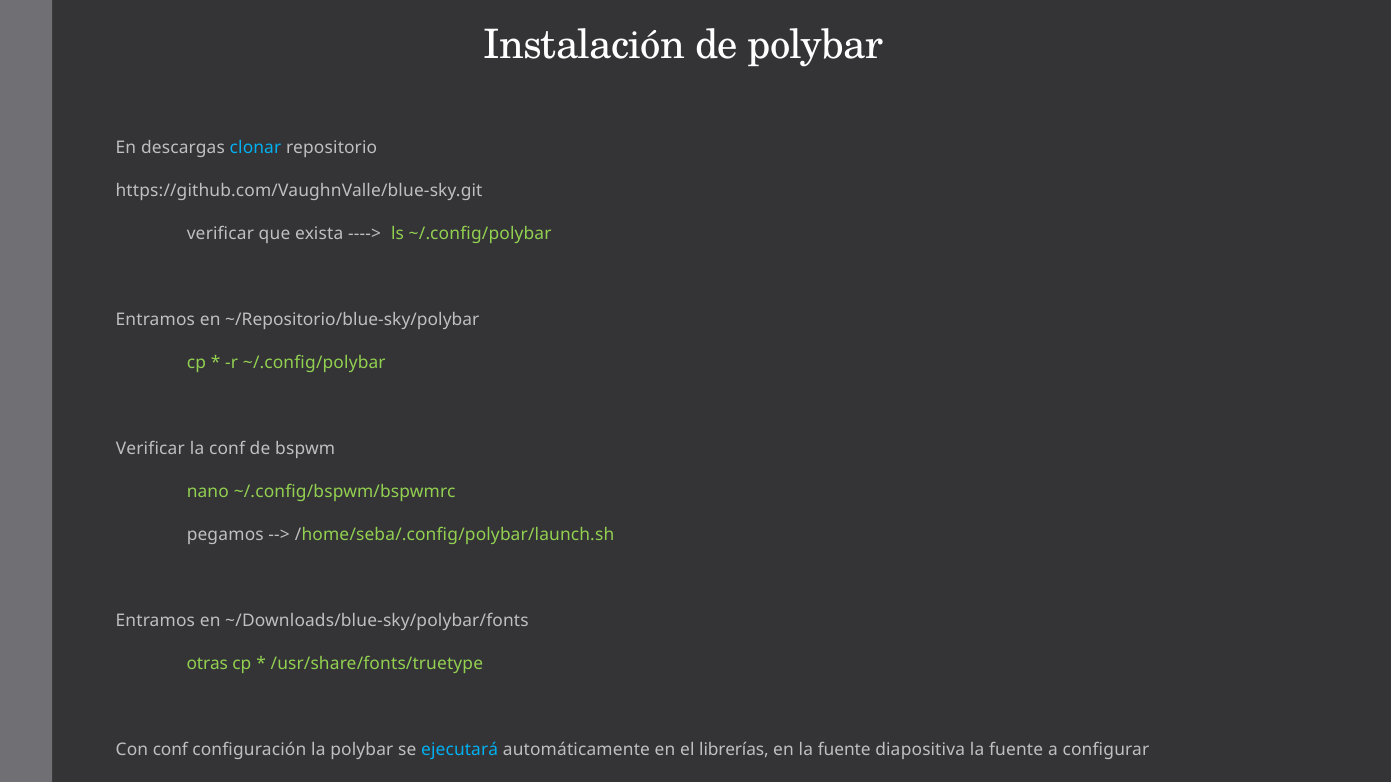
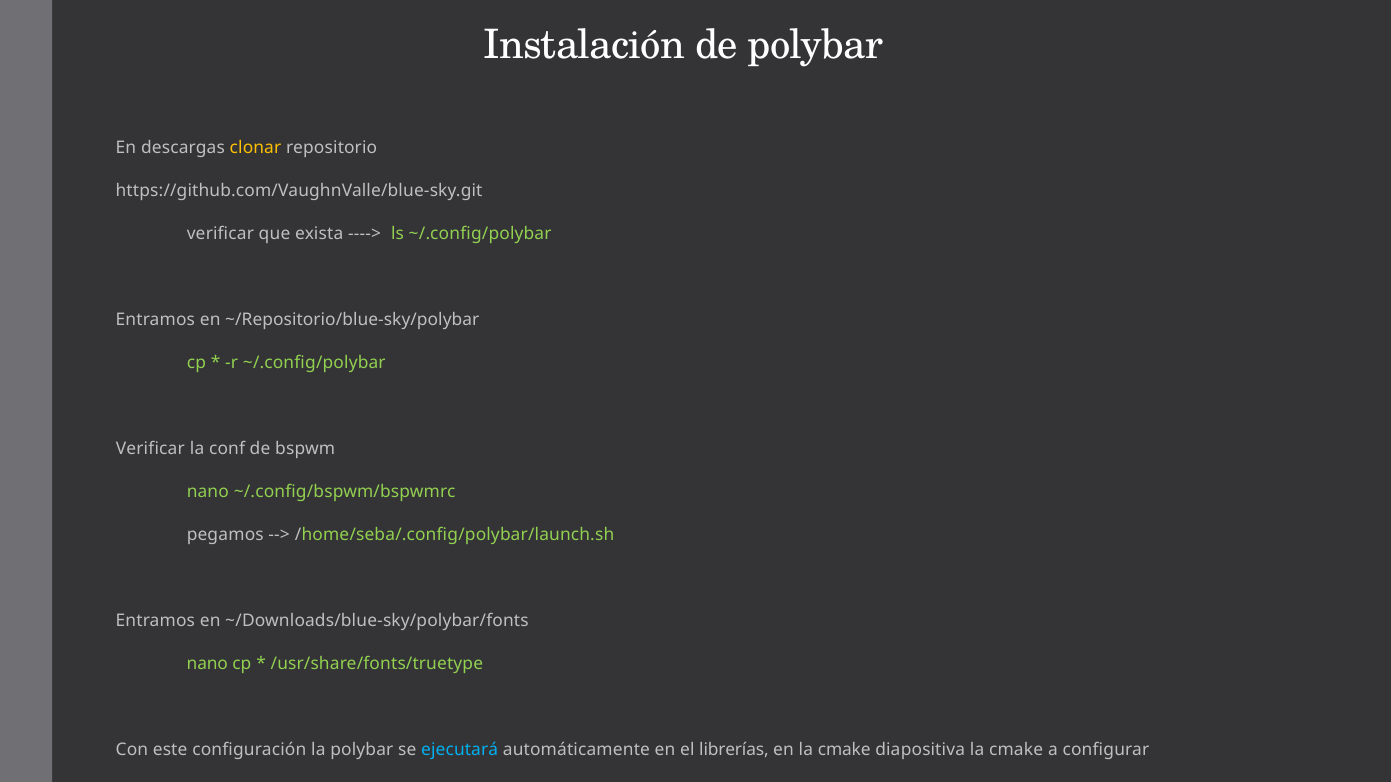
clonar colour: light blue -> yellow
otras at (207, 664): otras -> nano
Con conf: conf -> este
en la fuente: fuente -> cmake
diapositiva la fuente: fuente -> cmake
